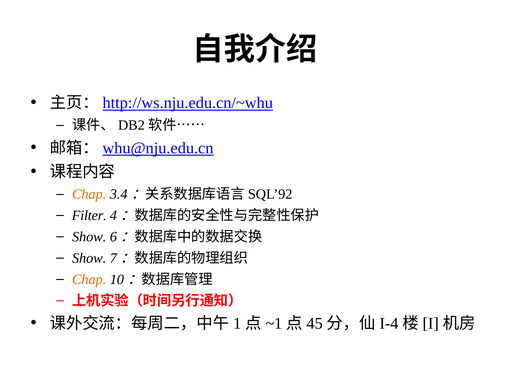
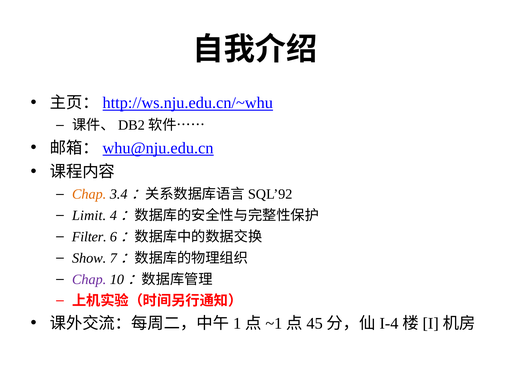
Filter: Filter -> Limit
Show at (89, 236): Show -> Filter
Chap at (89, 279) colour: orange -> purple
